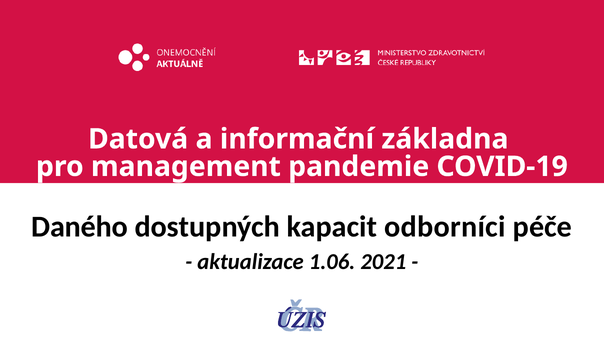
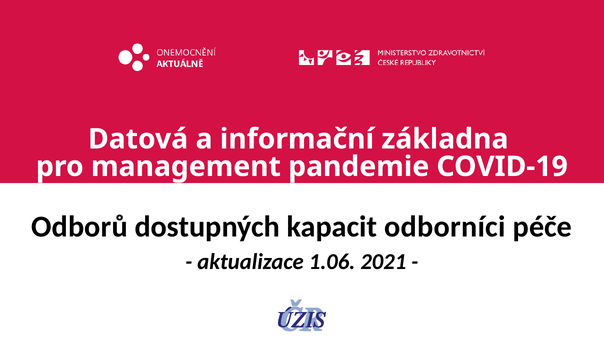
Daného: Daného -> Odborů
